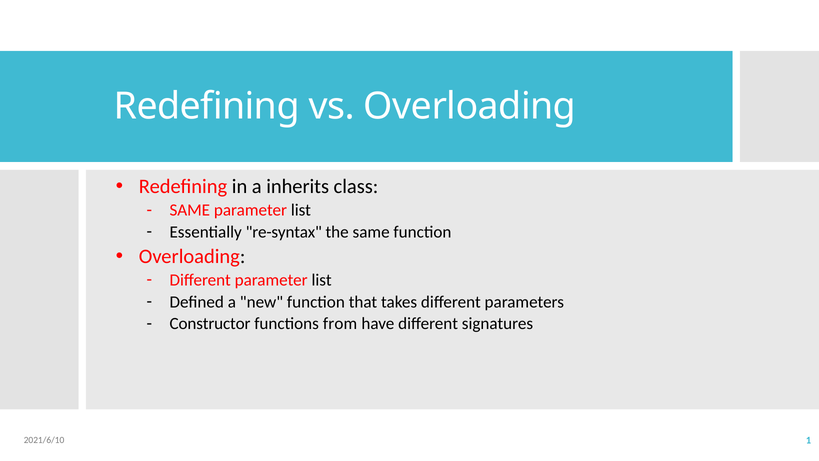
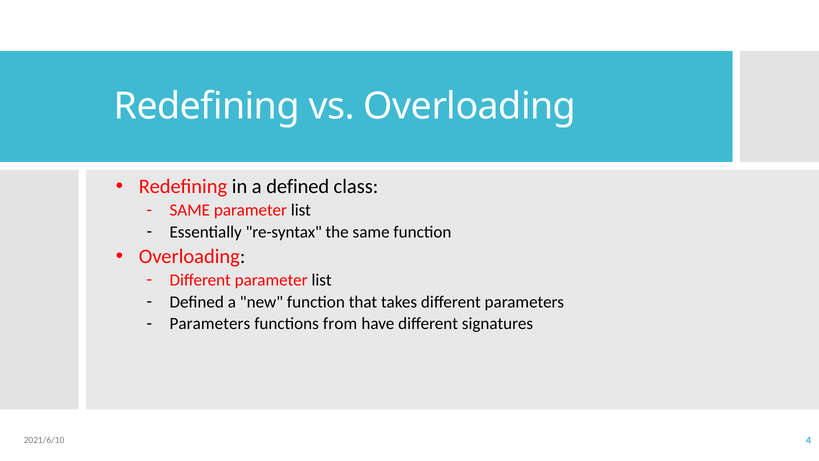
a inherits: inherits -> defined
Constructor at (210, 324): Constructor -> Parameters
1: 1 -> 4
